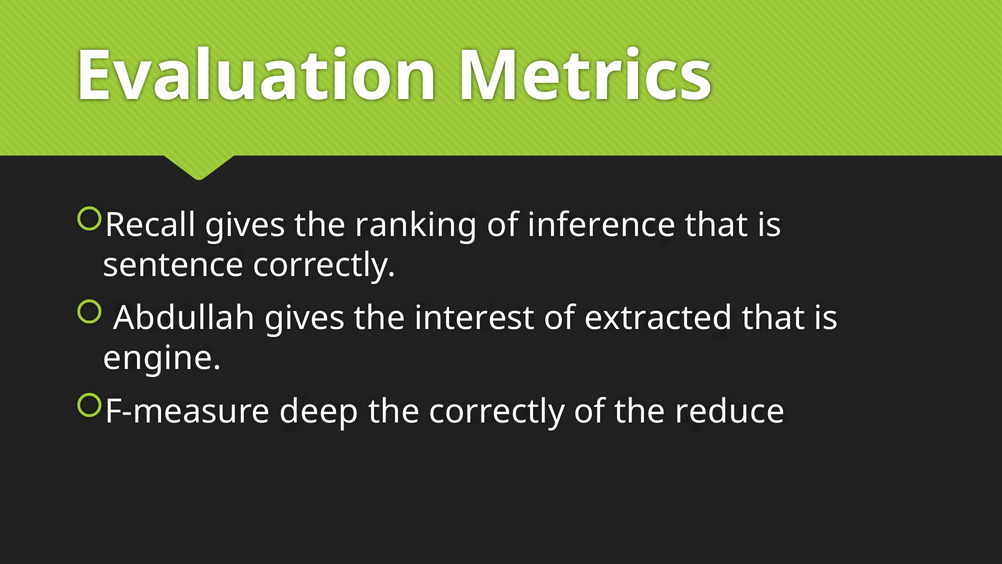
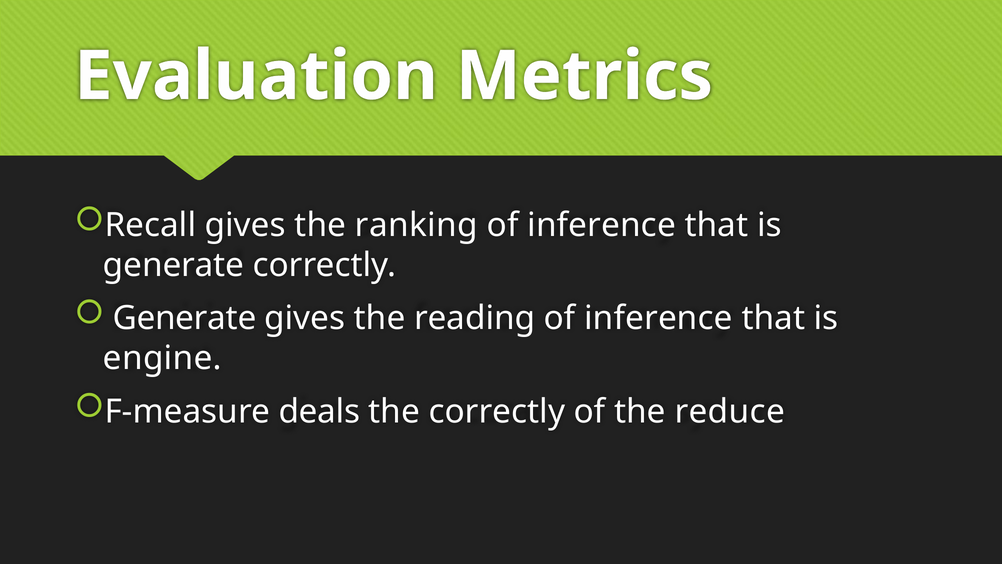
sentence at (174, 265): sentence -> generate
Abdullah at (184, 318): Abdullah -> Generate
interest: interest -> reading
extracted at (658, 318): extracted -> inference
deep: deep -> deals
